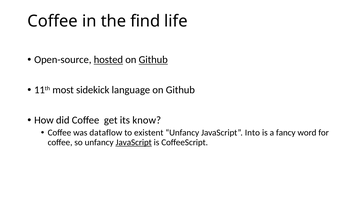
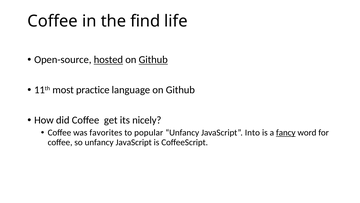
sidekick: sidekick -> practice
know: know -> nicely
dataflow: dataflow -> favorites
existent: existent -> popular
fancy underline: none -> present
JavaScript at (134, 142) underline: present -> none
